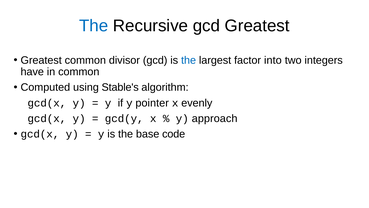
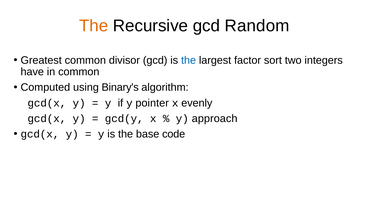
The at (94, 26) colour: blue -> orange
gcd Greatest: Greatest -> Random
into: into -> sort
Stable's: Stable's -> Binary's
